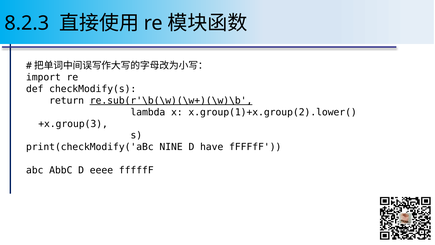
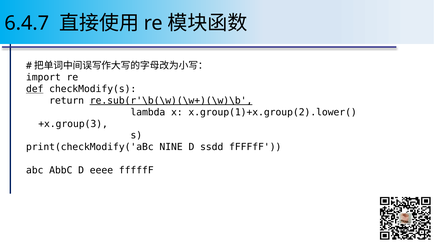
8.2.3: 8.2.3 -> 6.4.7
def underline: none -> present
have: have -> ssdd
